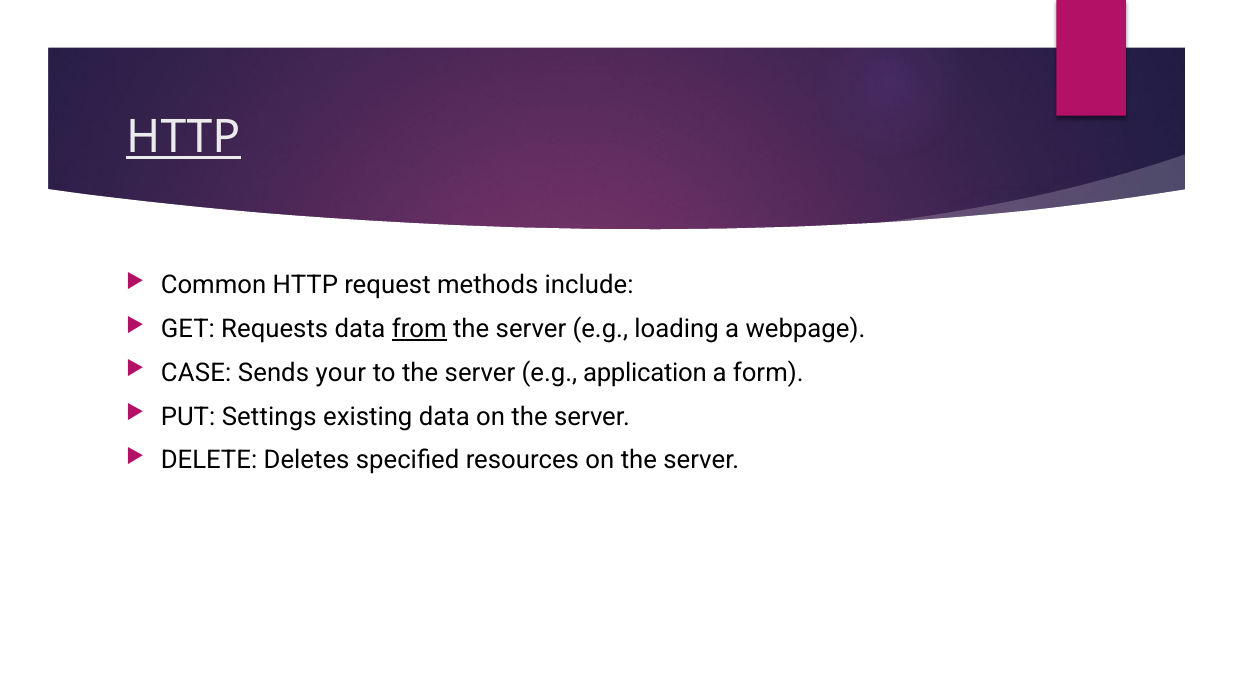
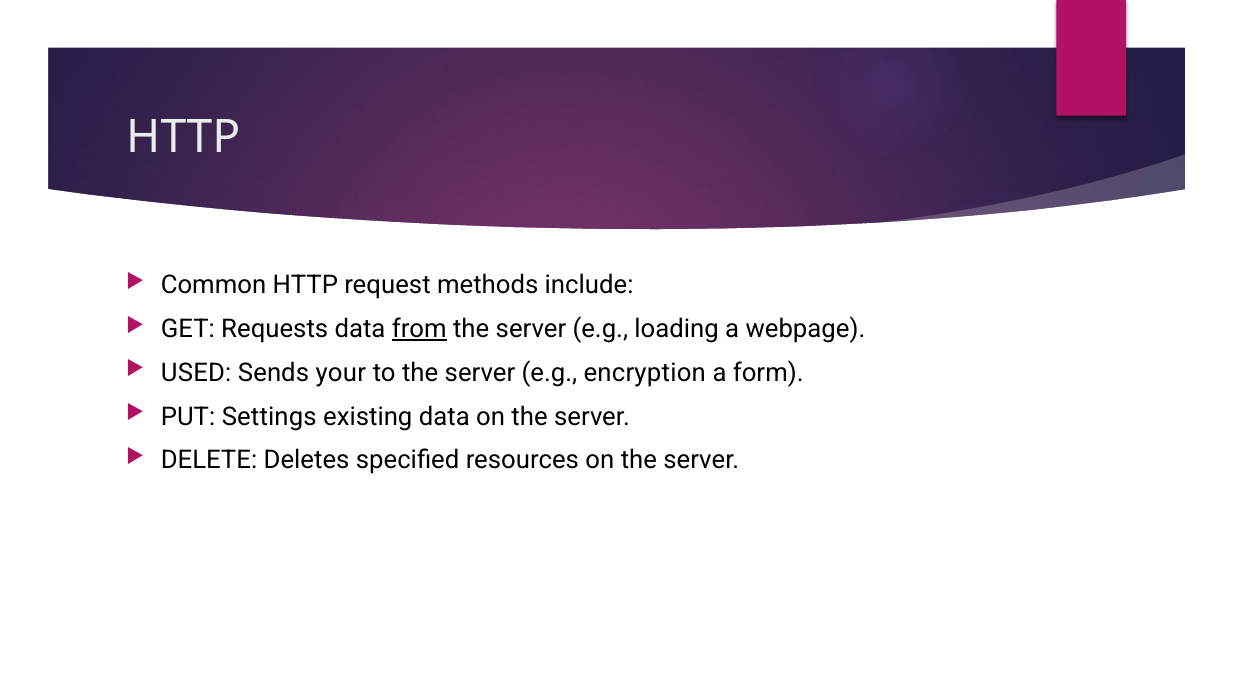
HTTP at (183, 138) underline: present -> none
CASE: CASE -> USED
application: application -> encryption
